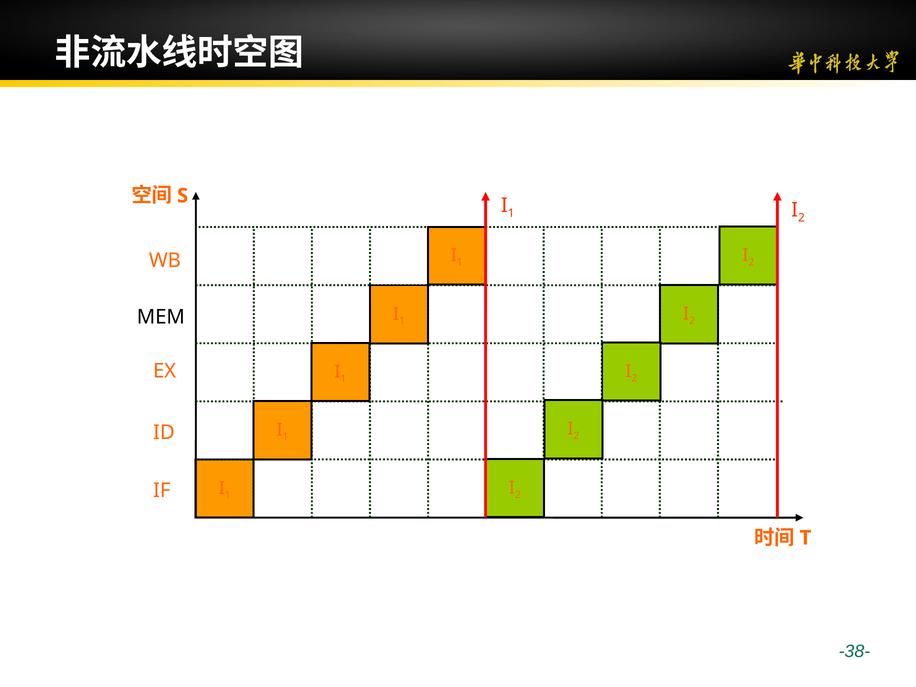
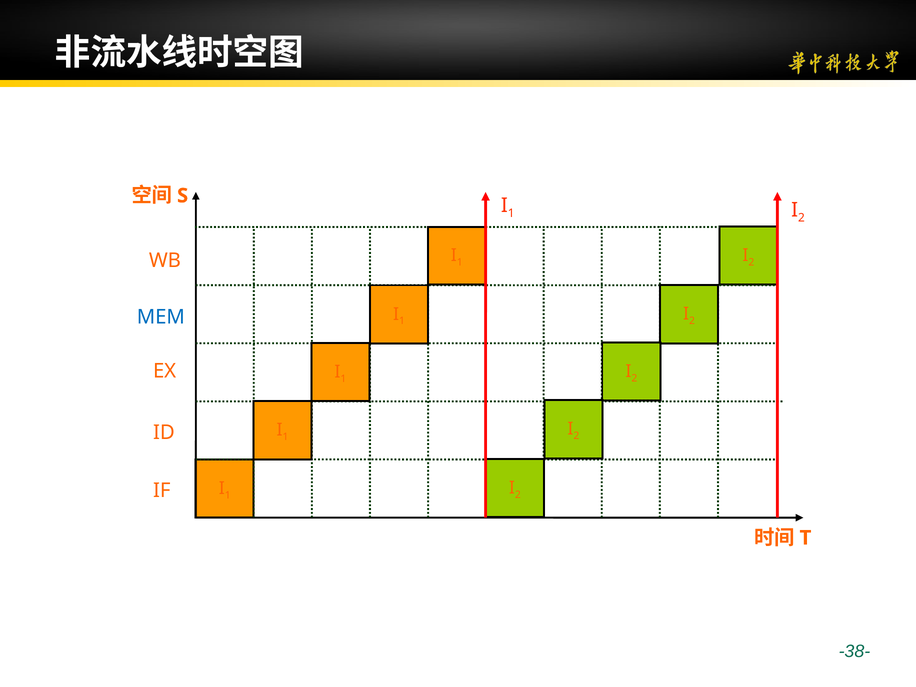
MEM colour: black -> blue
